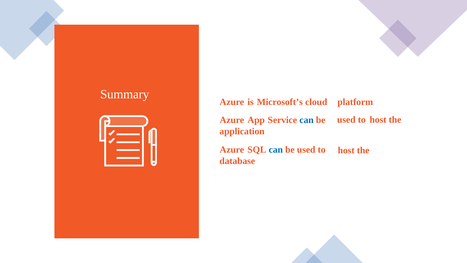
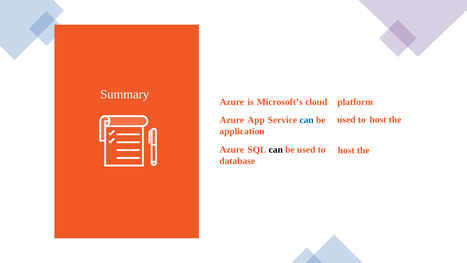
can at (276, 150) colour: blue -> black
